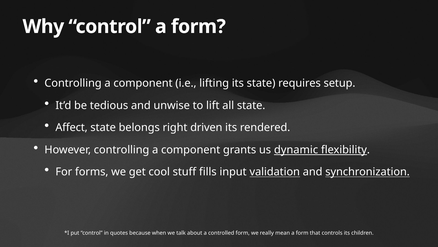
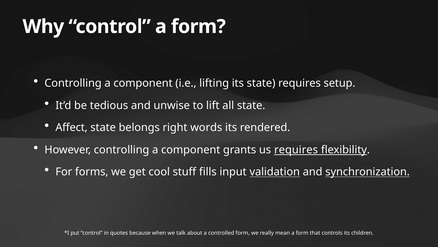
driven: driven -> words
us dynamic: dynamic -> requires
